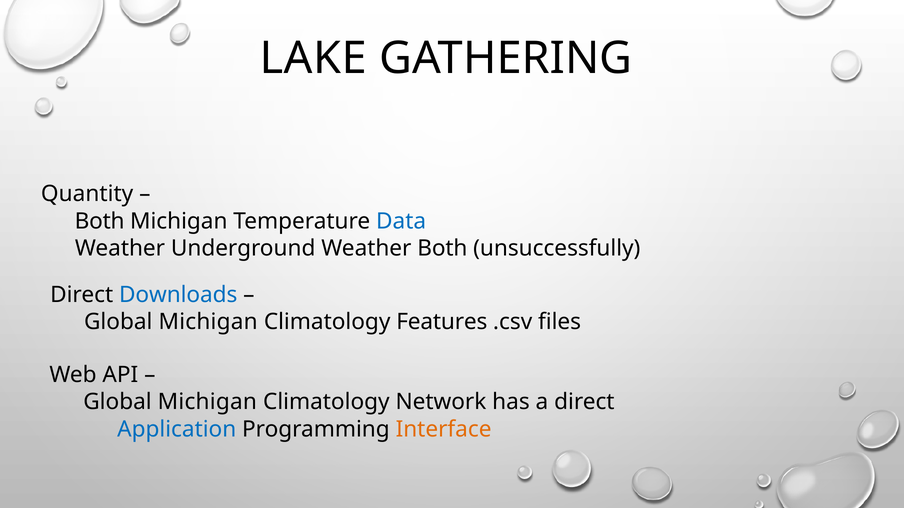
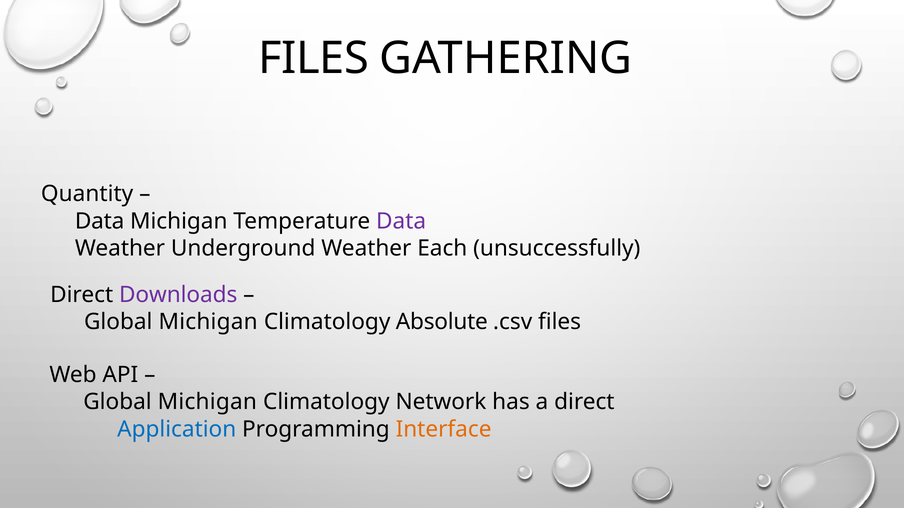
LAKE at (313, 58): LAKE -> FILES
Both at (100, 221): Both -> Data
Data at (401, 221) colour: blue -> purple
Weather Both: Both -> Each
Downloads colour: blue -> purple
Features: Features -> Absolute
